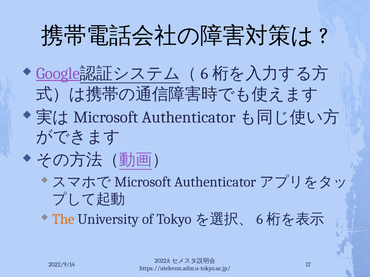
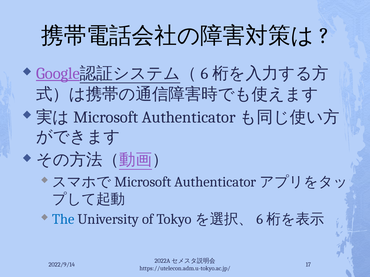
The colour: orange -> blue
